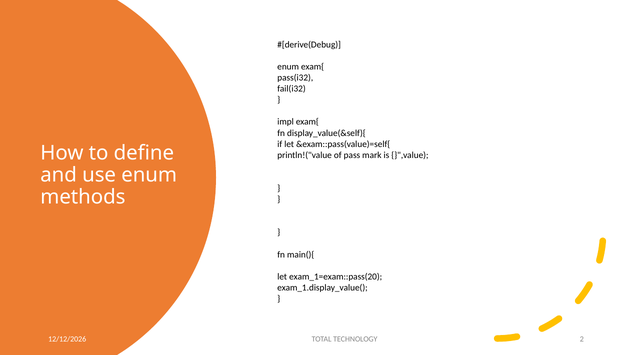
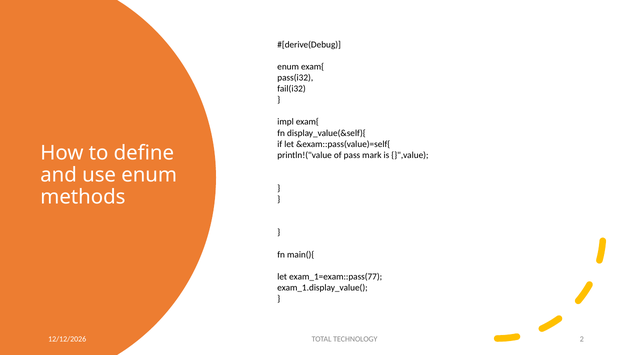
exam_1=exam::pass(20: exam_1=exam::pass(20 -> exam_1=exam::pass(77
